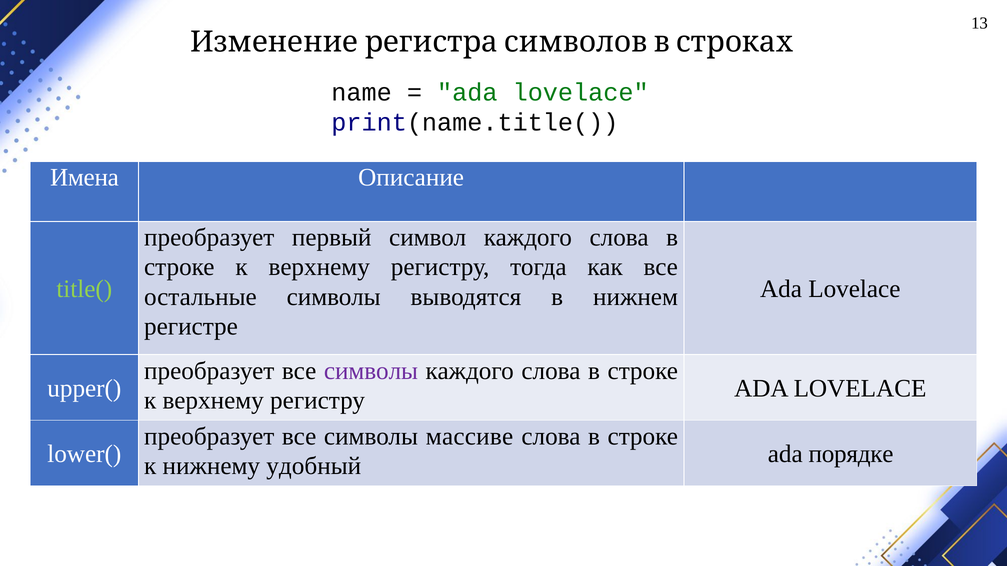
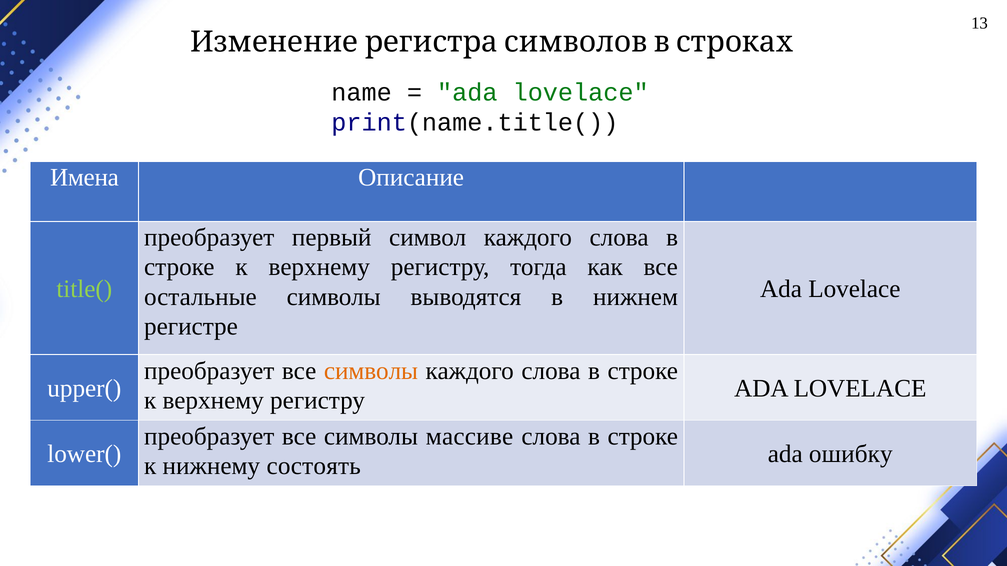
символы at (371, 371) colour: purple -> orange
удобный: удобный -> состоять
порядке: порядке -> ошибку
